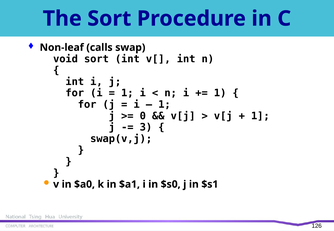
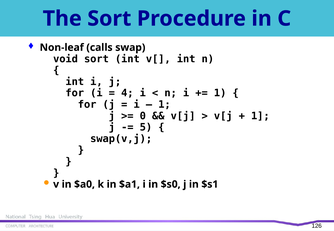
1 at (127, 93): 1 -> 4
3: 3 -> 5
